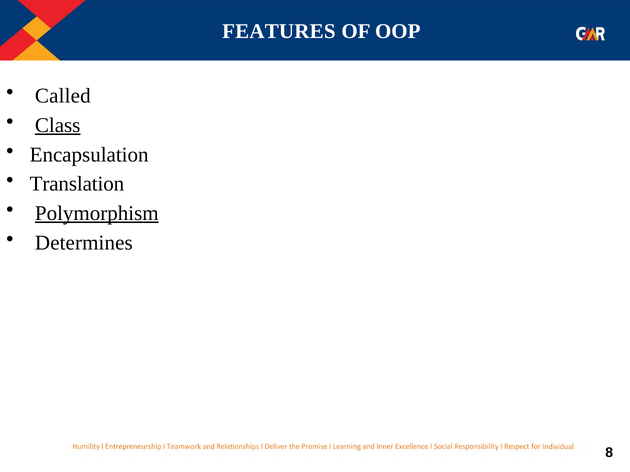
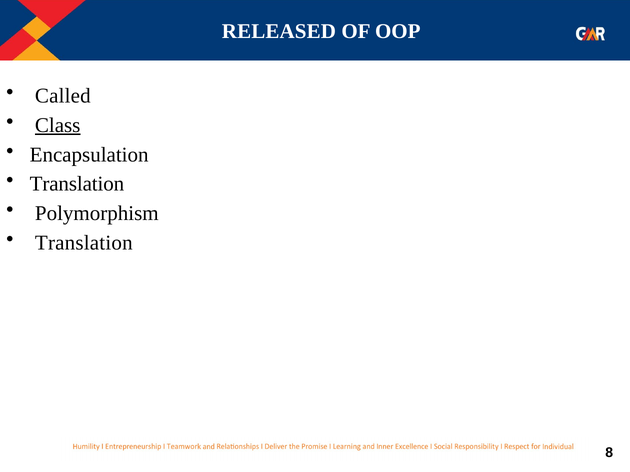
FEATURES: FEATURES -> RELEASED
Polymorphism underline: present -> none
Determines at (84, 243): Determines -> Translation
